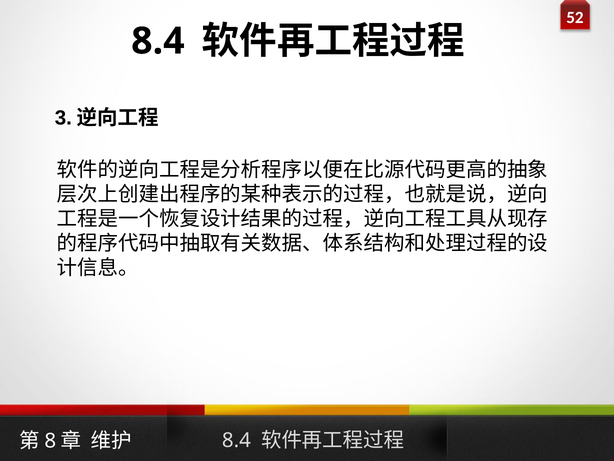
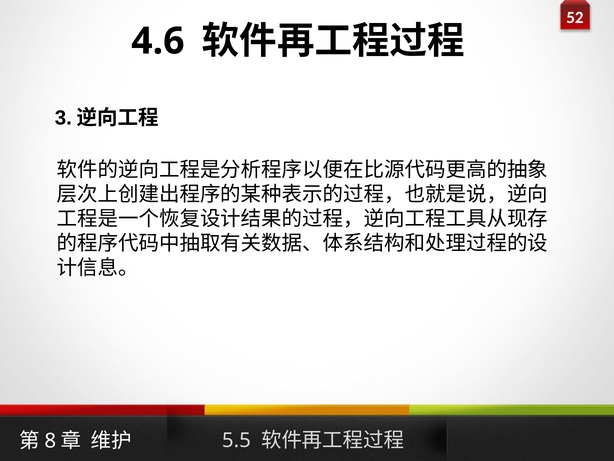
8.4 at (158, 41): 8.4 -> 4.6
8.4 at (236, 440): 8.4 -> 5.5
